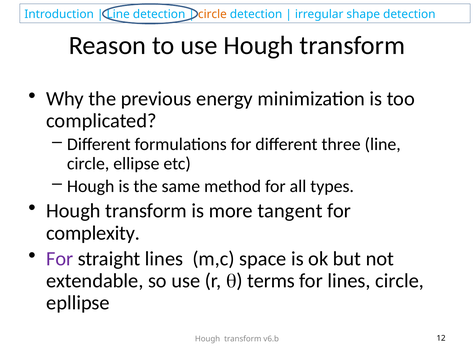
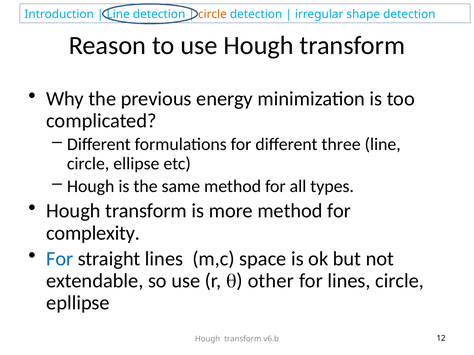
more tangent: tangent -> method
For at (60, 259) colour: purple -> blue
terms: terms -> other
